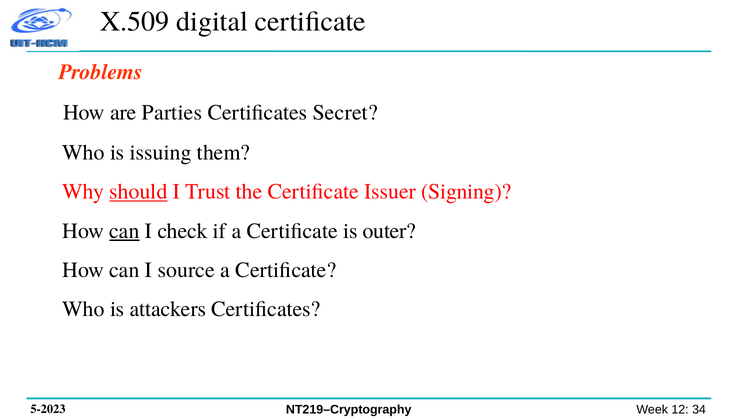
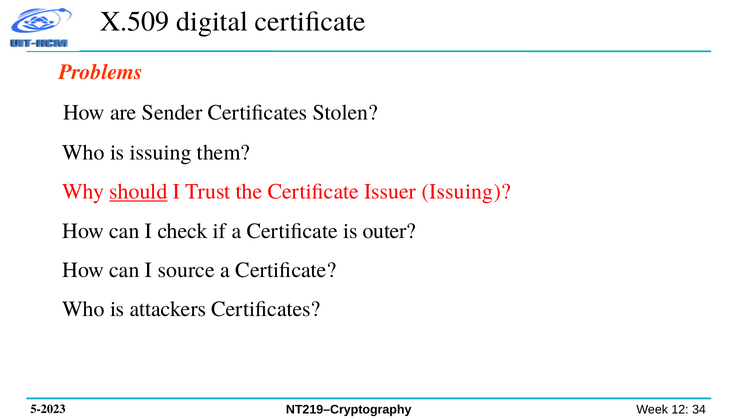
Parties: Parties -> Sender
Secret: Secret -> Stolen
Issuer Signing: Signing -> Issuing
can at (124, 231) underline: present -> none
